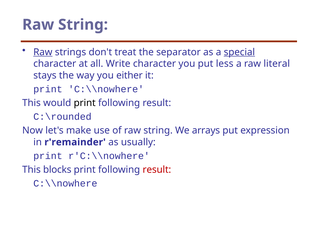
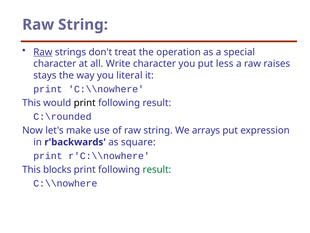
separator: separator -> operation
special underline: present -> none
literal: literal -> raises
either: either -> literal
r'remainder: r'remainder -> r'backwards
usually: usually -> square
result at (157, 169) colour: red -> green
